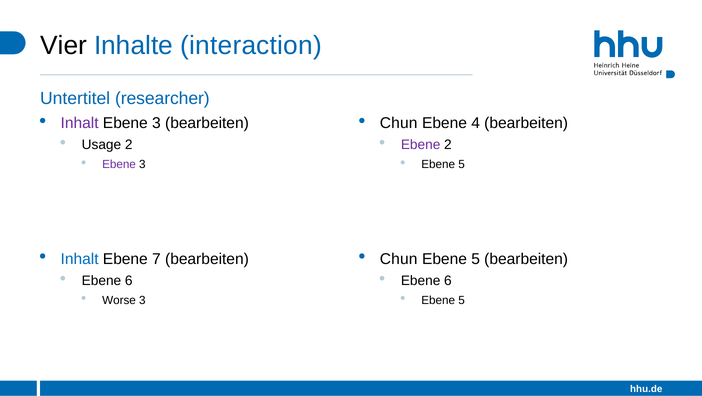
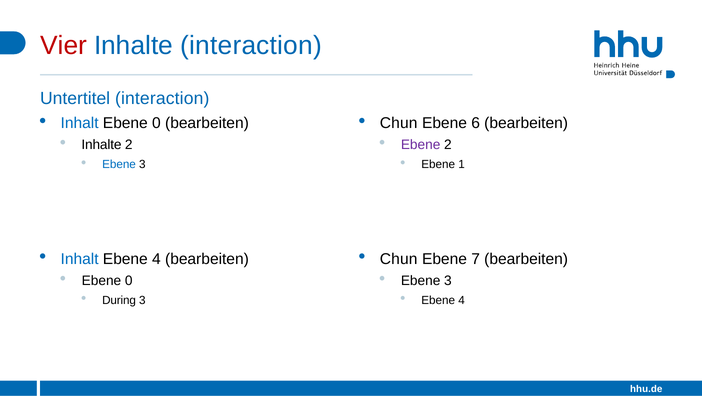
Vier colour: black -> red
Untertitel researcher: researcher -> interaction
Inhalt at (80, 123) colour: purple -> blue
3 at (156, 123): 3 -> 0
4: 4 -> 6
Usage at (101, 145): Usage -> Inhalte
Ebene at (119, 164) colour: purple -> blue
5 at (462, 164): 5 -> 1
7 at (156, 259): 7 -> 4
5 at (476, 259): 5 -> 7
6 at (129, 280): 6 -> 0
6 at (448, 280): 6 -> 3
Worse: Worse -> During
5 at (462, 300): 5 -> 4
